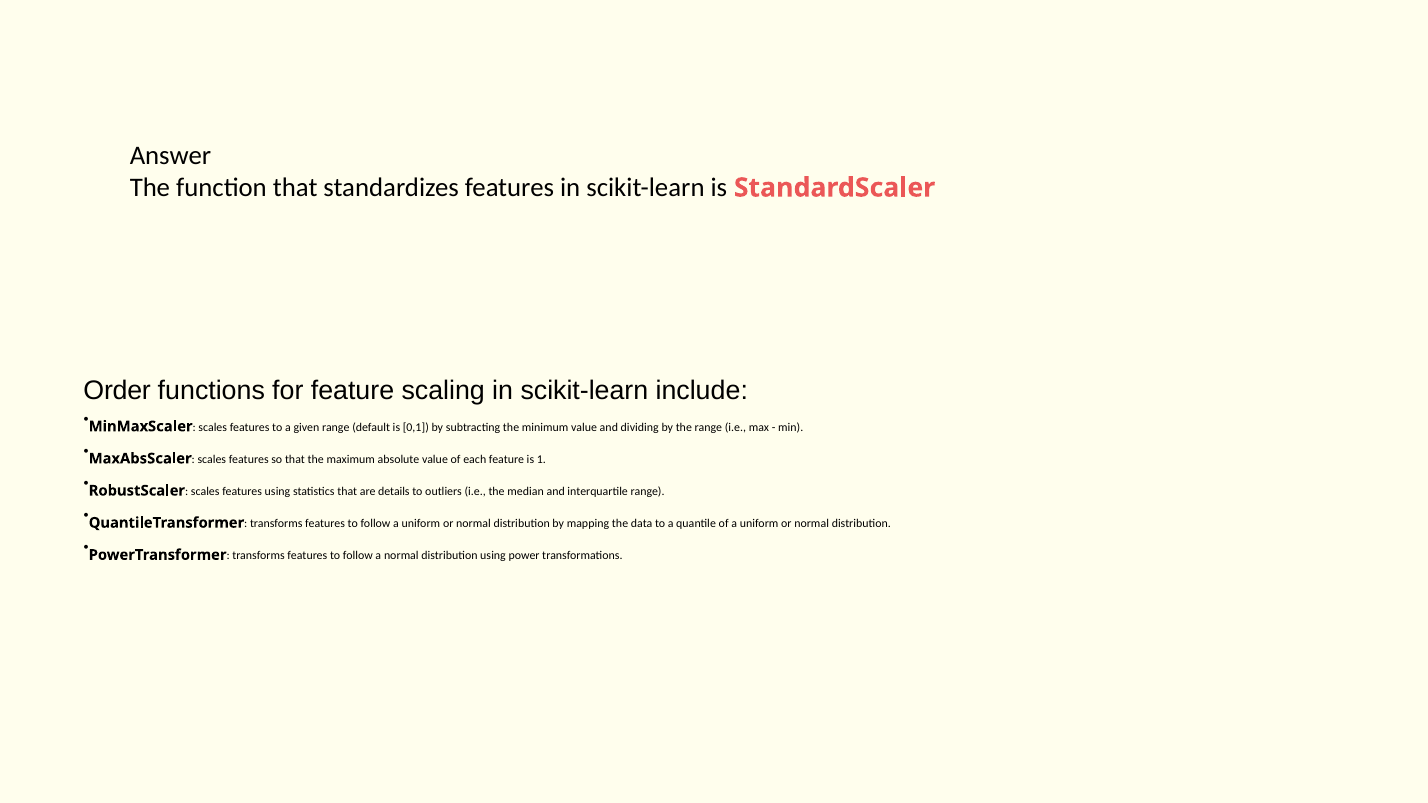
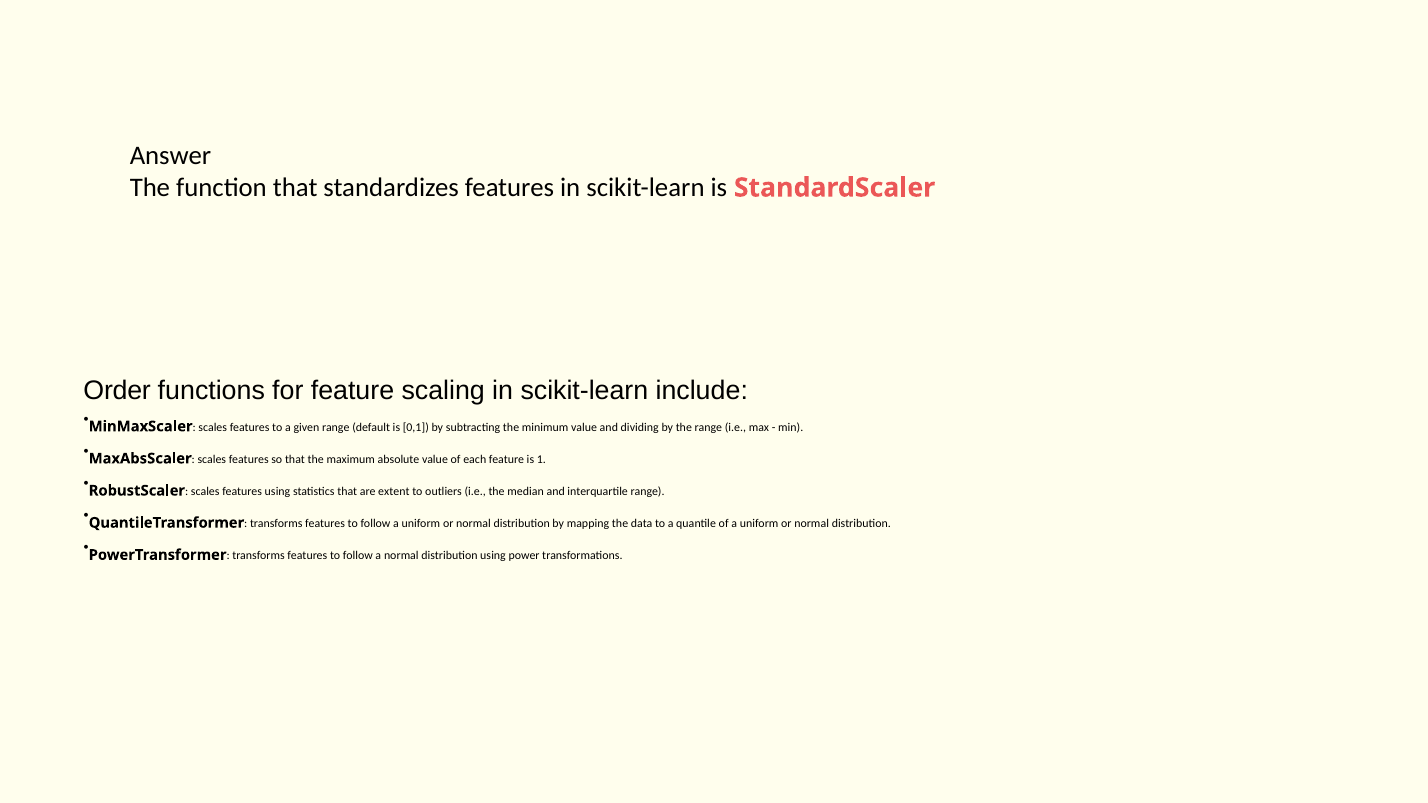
details: details -> extent
